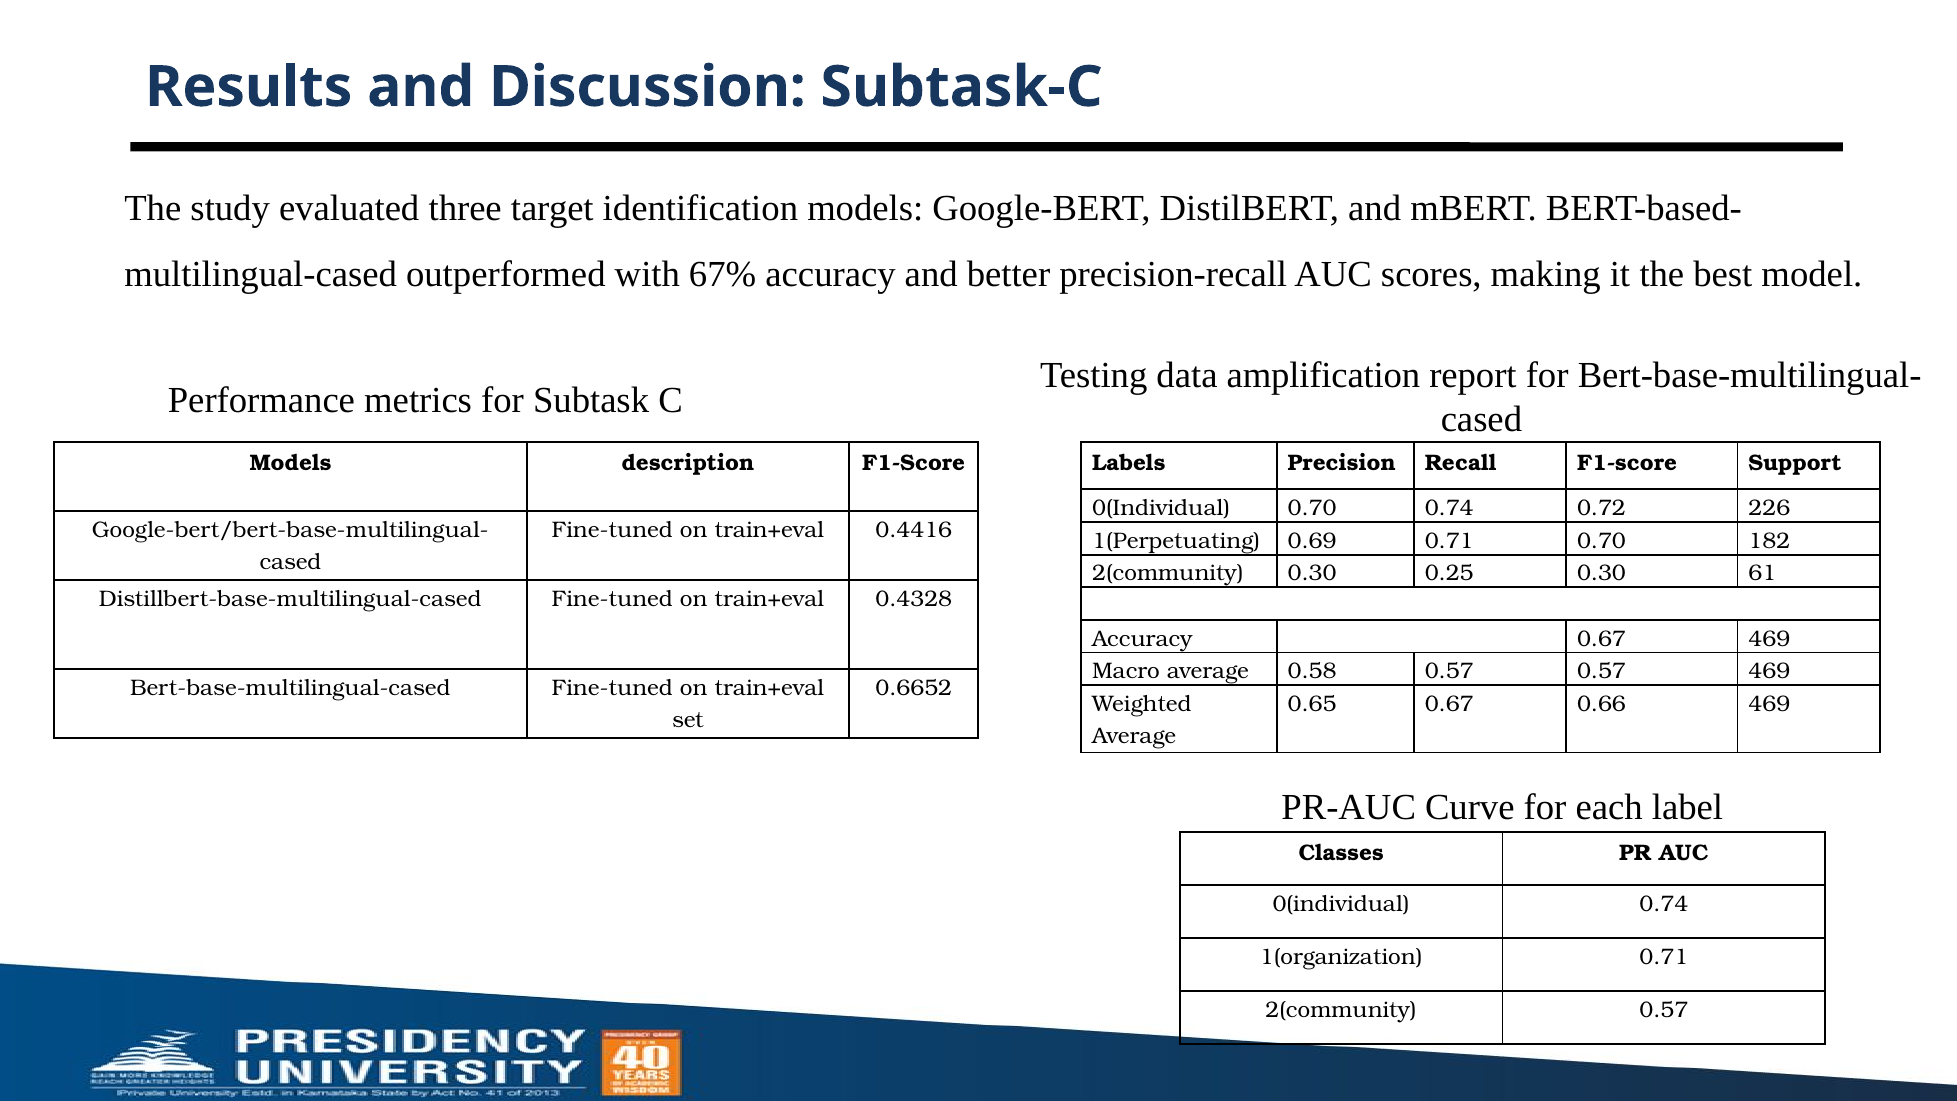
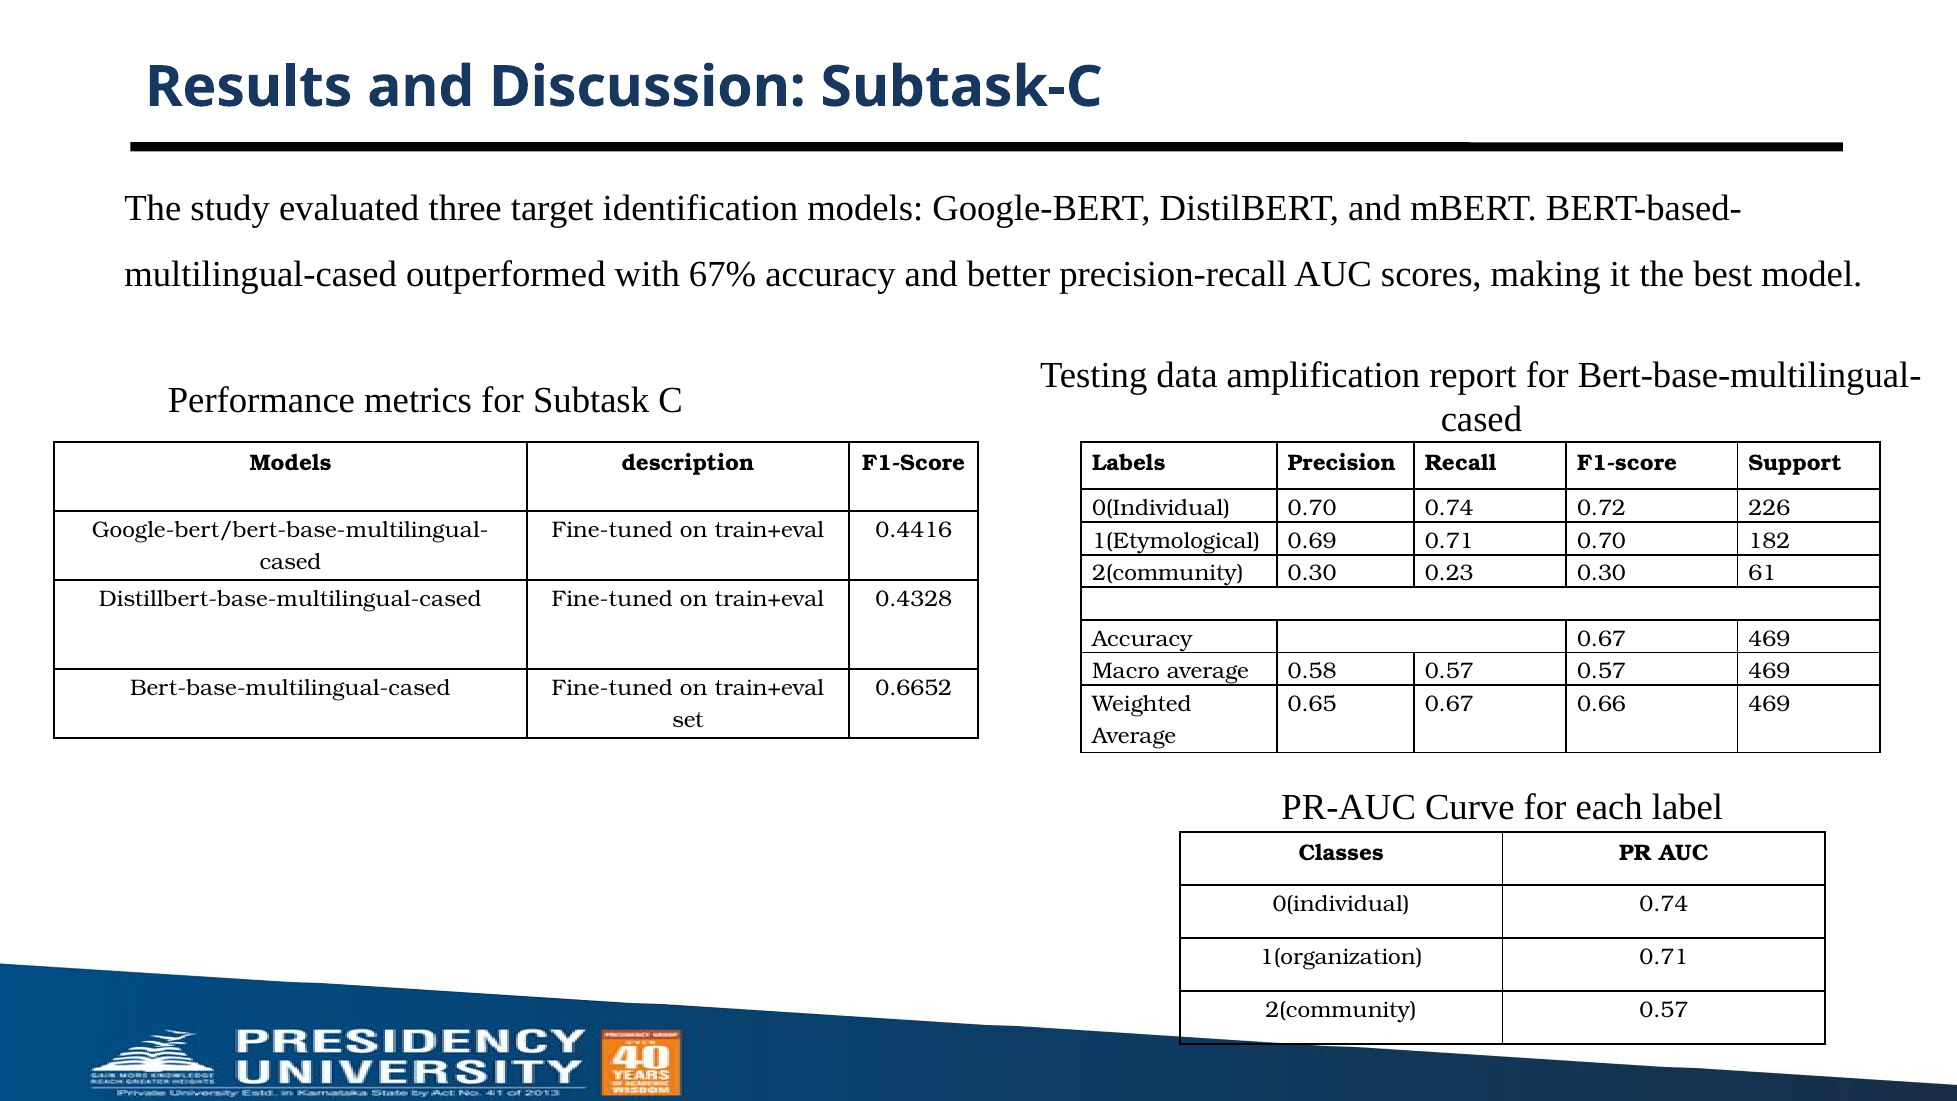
1(Perpetuating: 1(Perpetuating -> 1(Etymological
0.25: 0.25 -> 0.23
